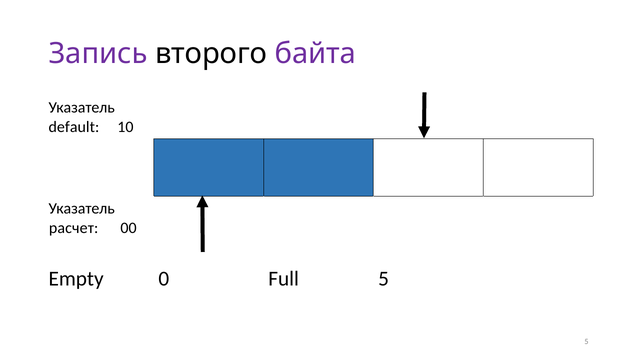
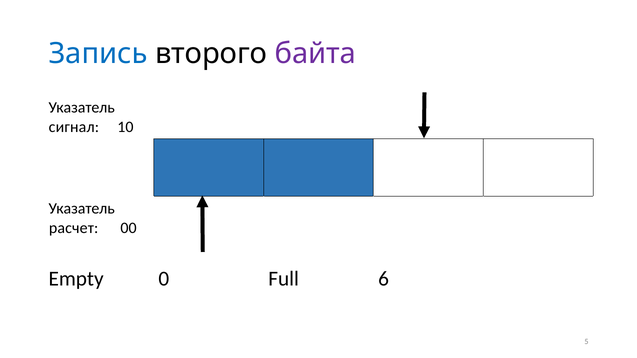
Запись colour: purple -> blue
default: default -> сигнал
Full 5: 5 -> 6
